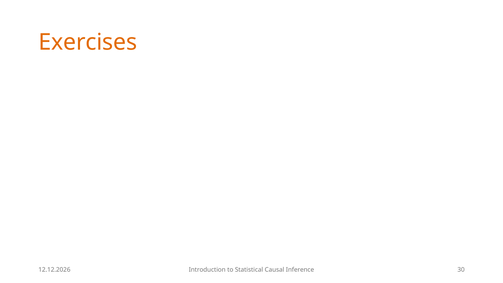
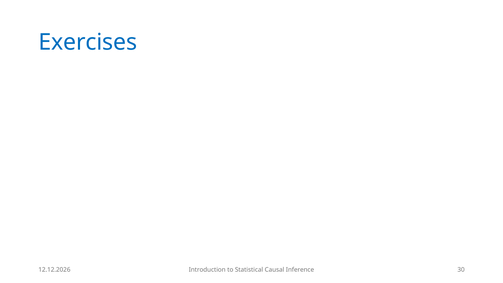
Exercises colour: orange -> blue
